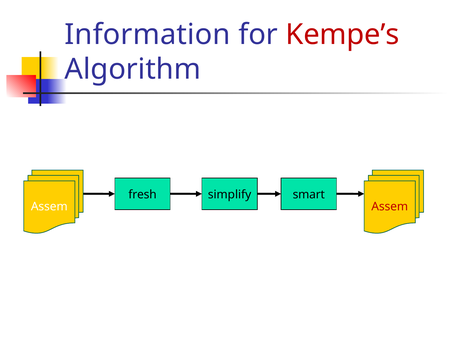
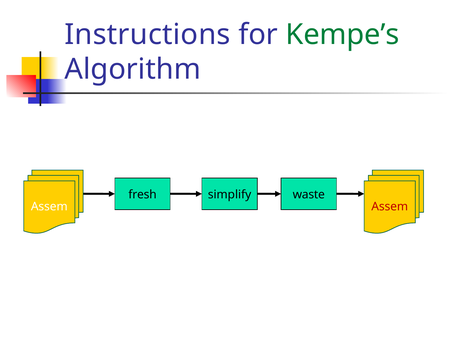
Information: Information -> Instructions
Kempe’s colour: red -> green
smart: smart -> waste
